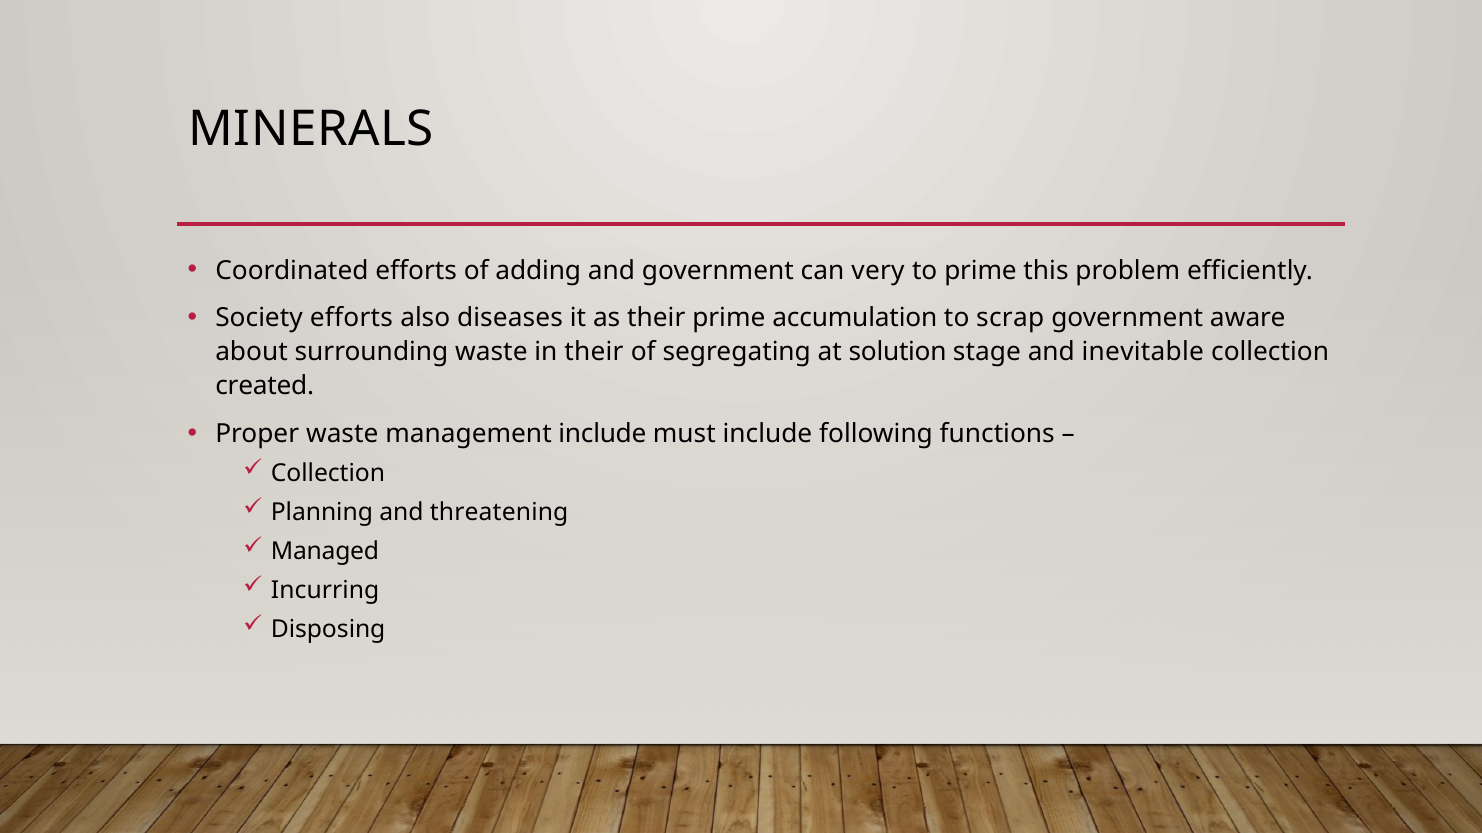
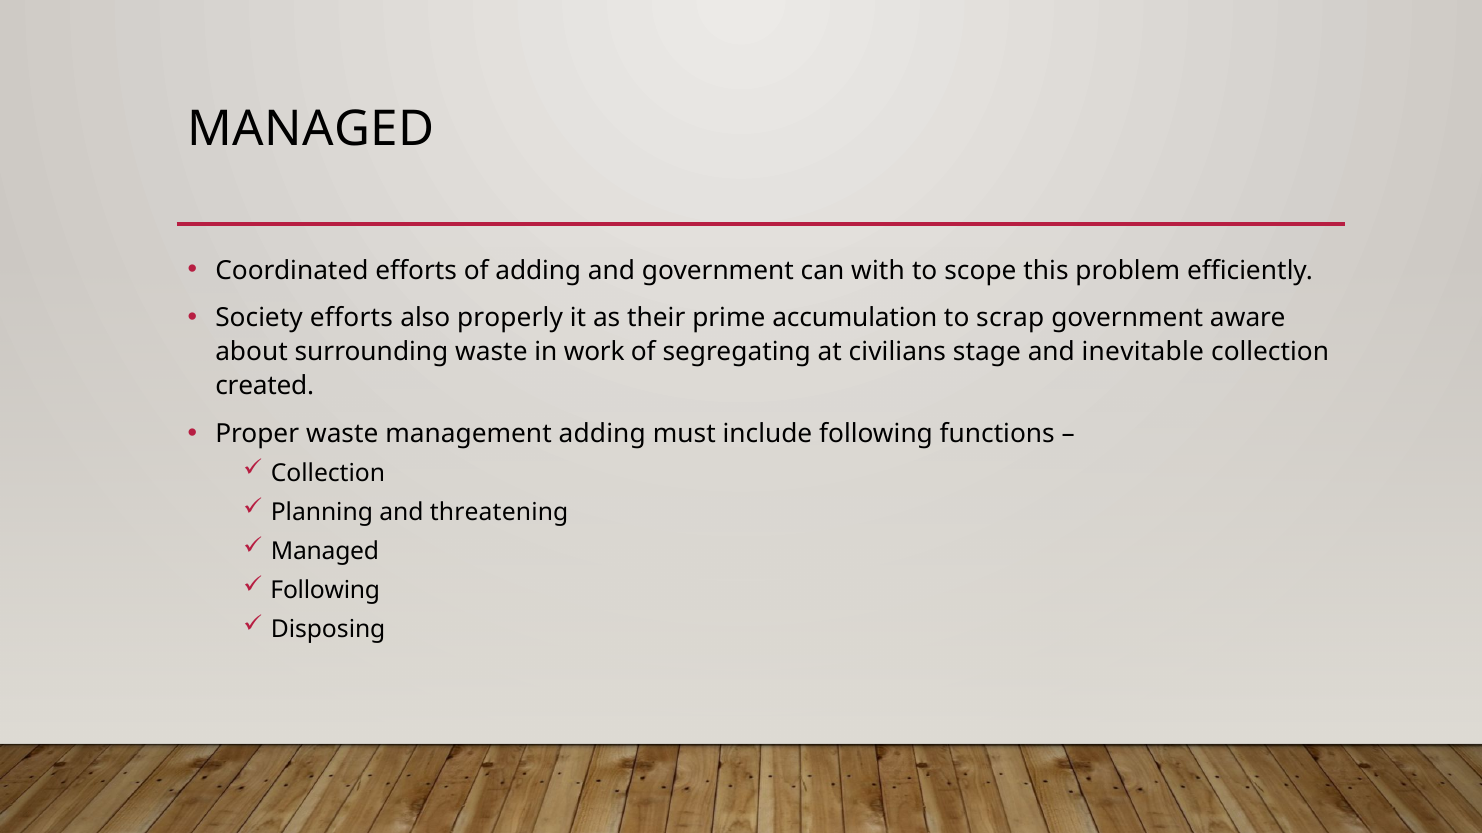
MINERALS at (311, 130): MINERALS -> MANAGED
very: very -> with
to prime: prime -> scope
diseases: diseases -> properly
in their: their -> work
solution: solution -> civilians
management include: include -> adding
Incurring at (325, 591): Incurring -> Following
